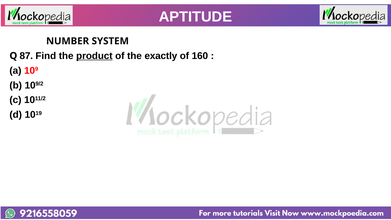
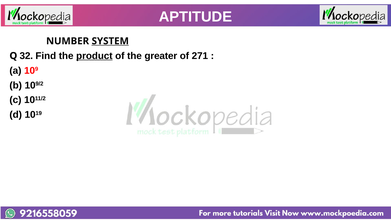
SYSTEM underline: none -> present
87: 87 -> 32
exactly: exactly -> greater
160: 160 -> 271
